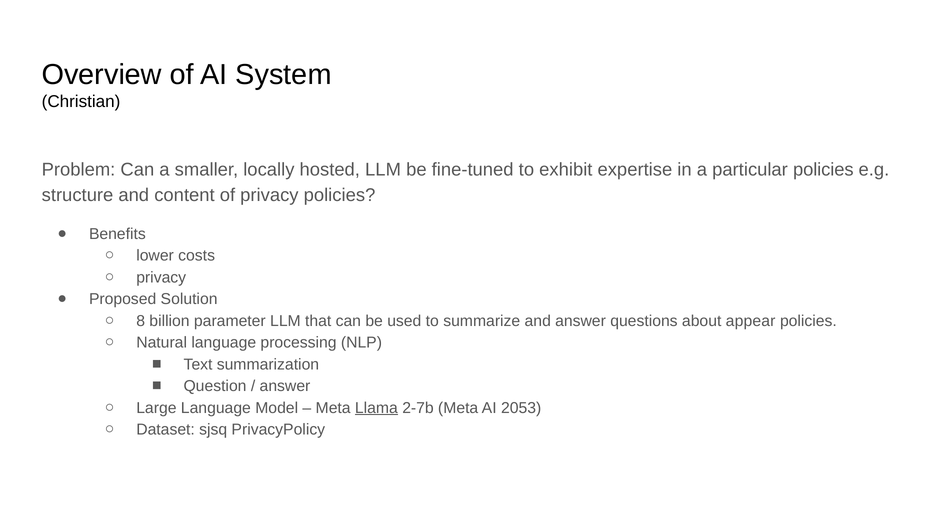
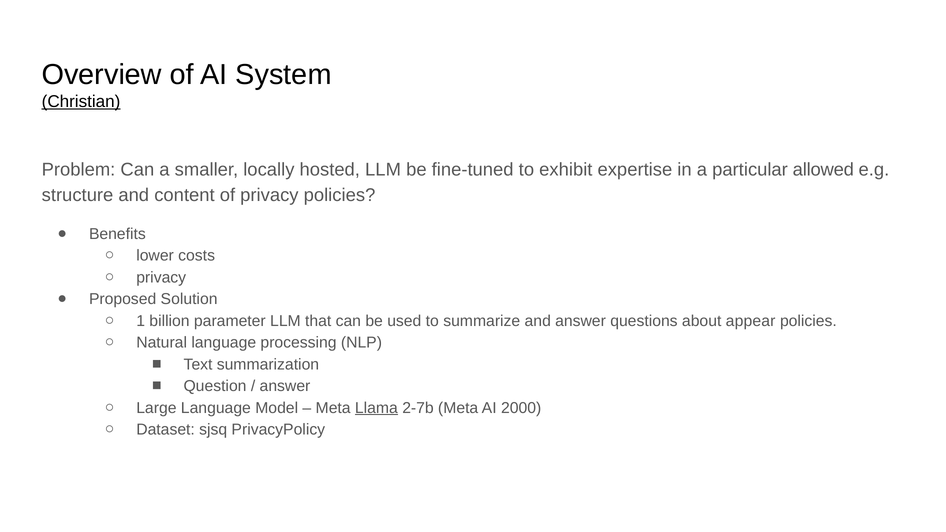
Christian underline: none -> present
particular policies: policies -> allowed
8: 8 -> 1
2053: 2053 -> 2000
